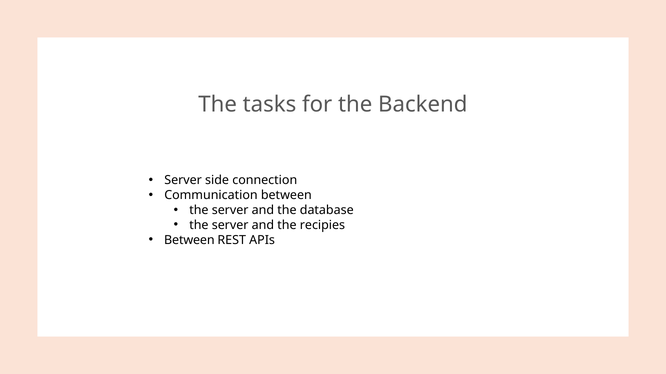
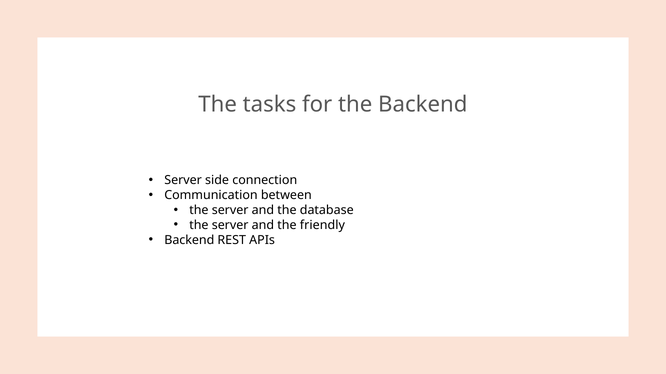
recipies: recipies -> friendly
Between at (189, 240): Between -> Backend
